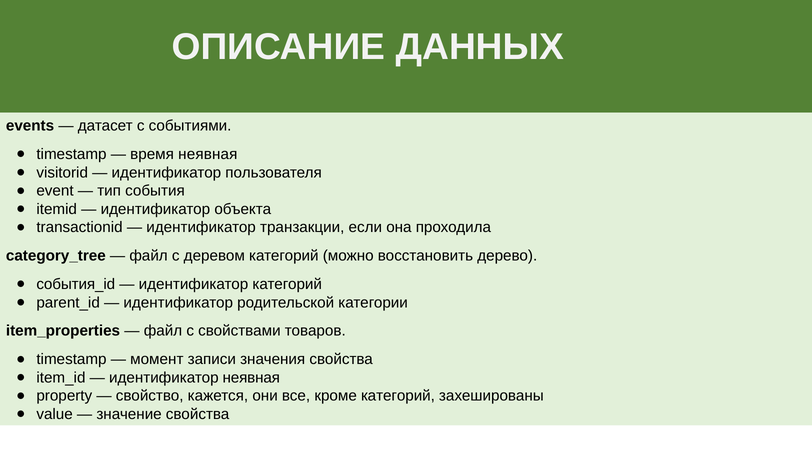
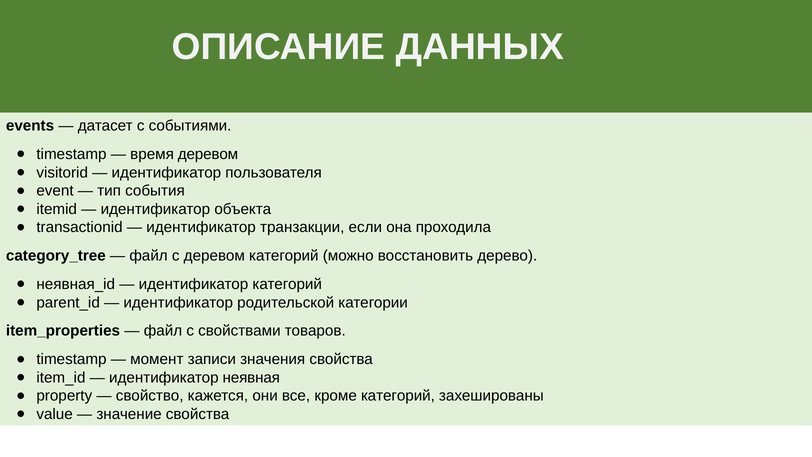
время неявная: неявная -> деревом
события_id: события_id -> неявная_id
